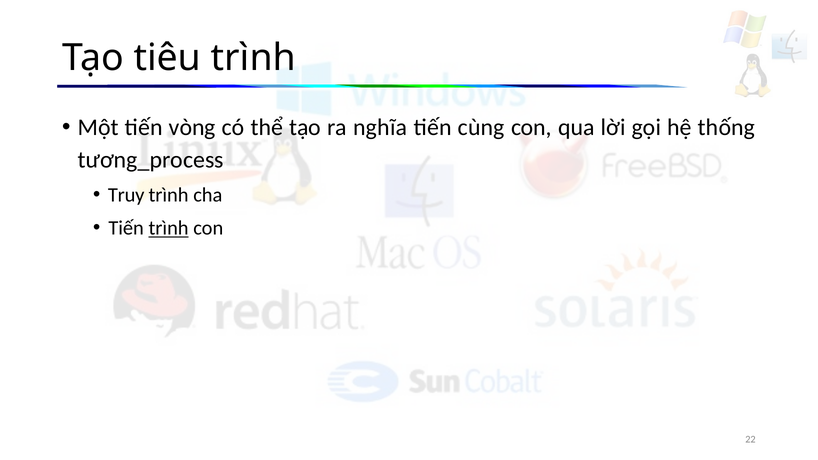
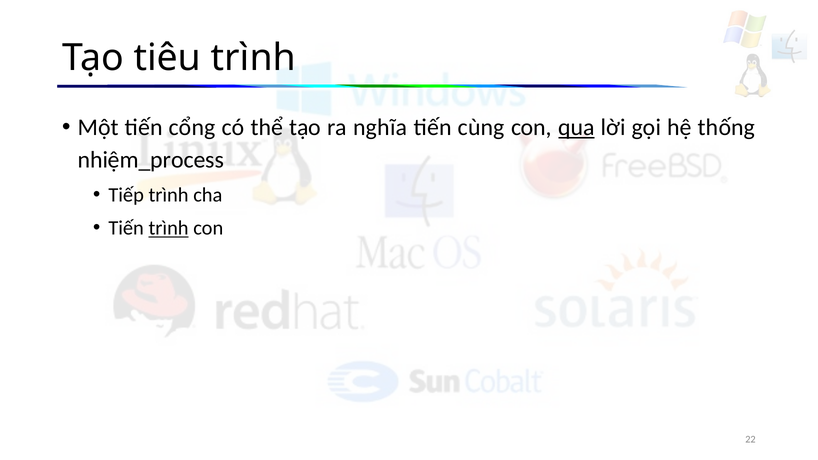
vòng: vòng -> cổng
qua underline: none -> present
tương_process: tương_process -> nhiệm_process
Truy: Truy -> Tiếp
